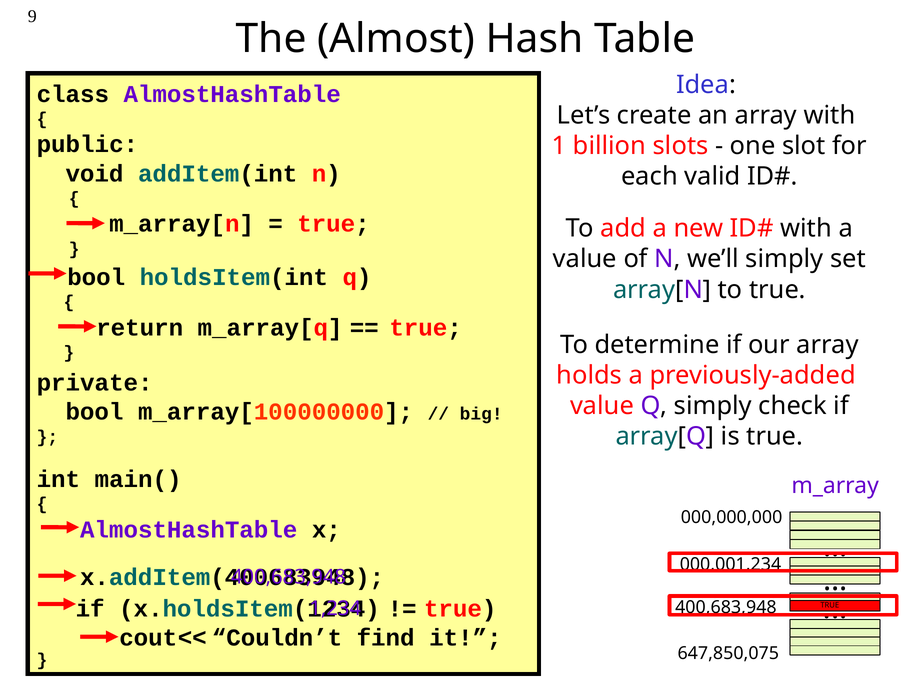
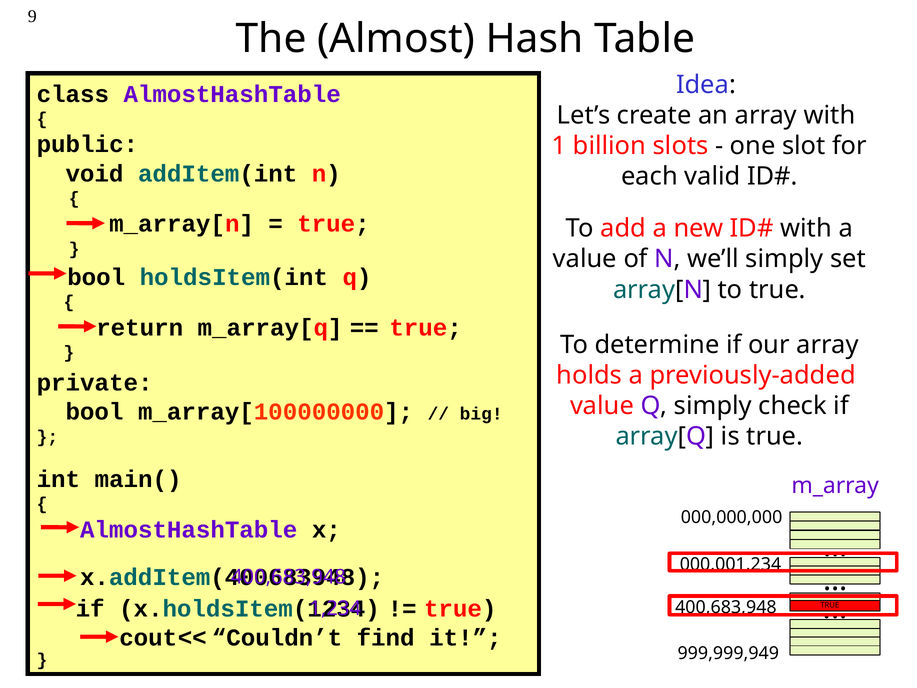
647,850,075: 647,850,075 -> 999,999,949
